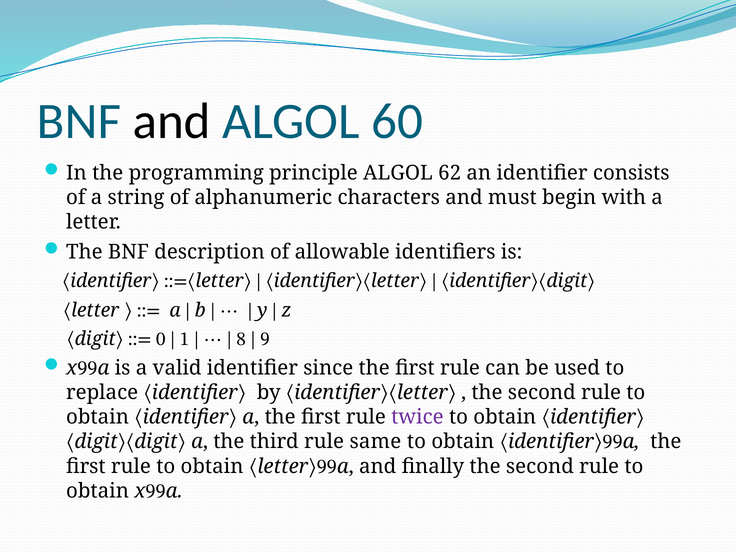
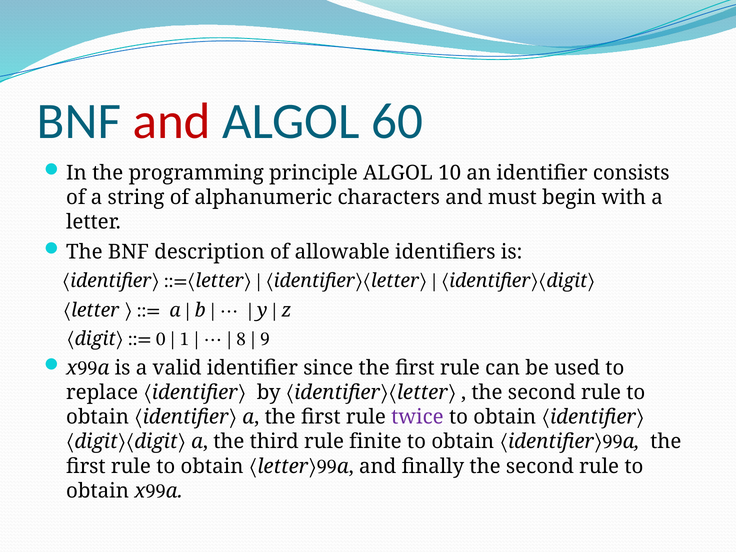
and at (172, 122) colour: black -> red
62: 62 -> 10
same: same -> finite
